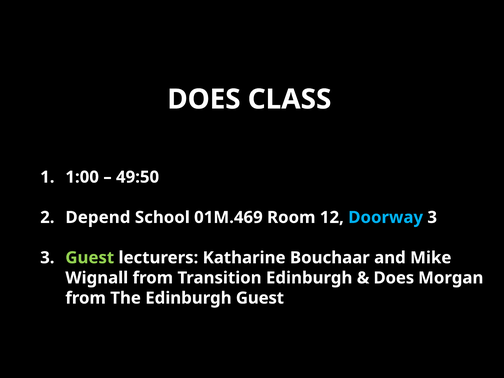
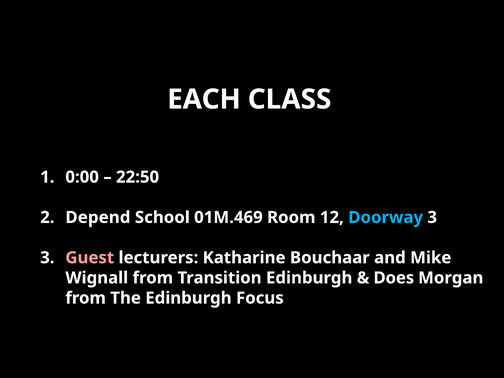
DOES at (204, 99): DOES -> EACH
1:00: 1:00 -> 0:00
49:50: 49:50 -> 22:50
Guest at (90, 258) colour: light green -> pink
Edinburgh Guest: Guest -> Focus
